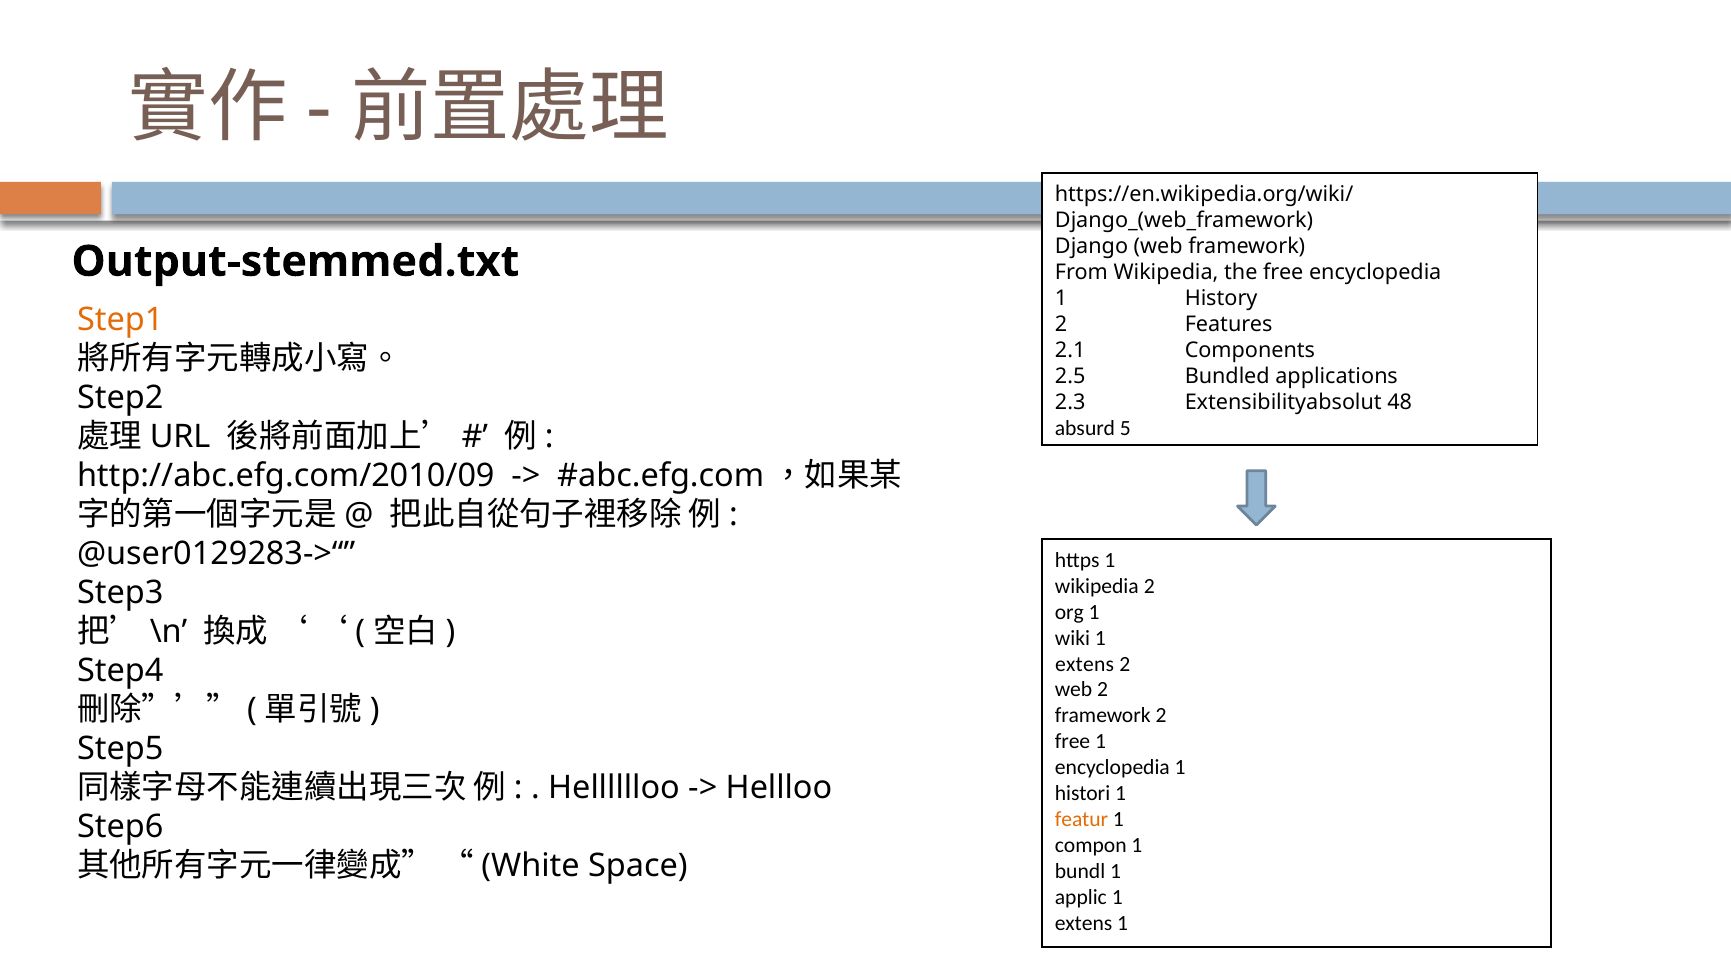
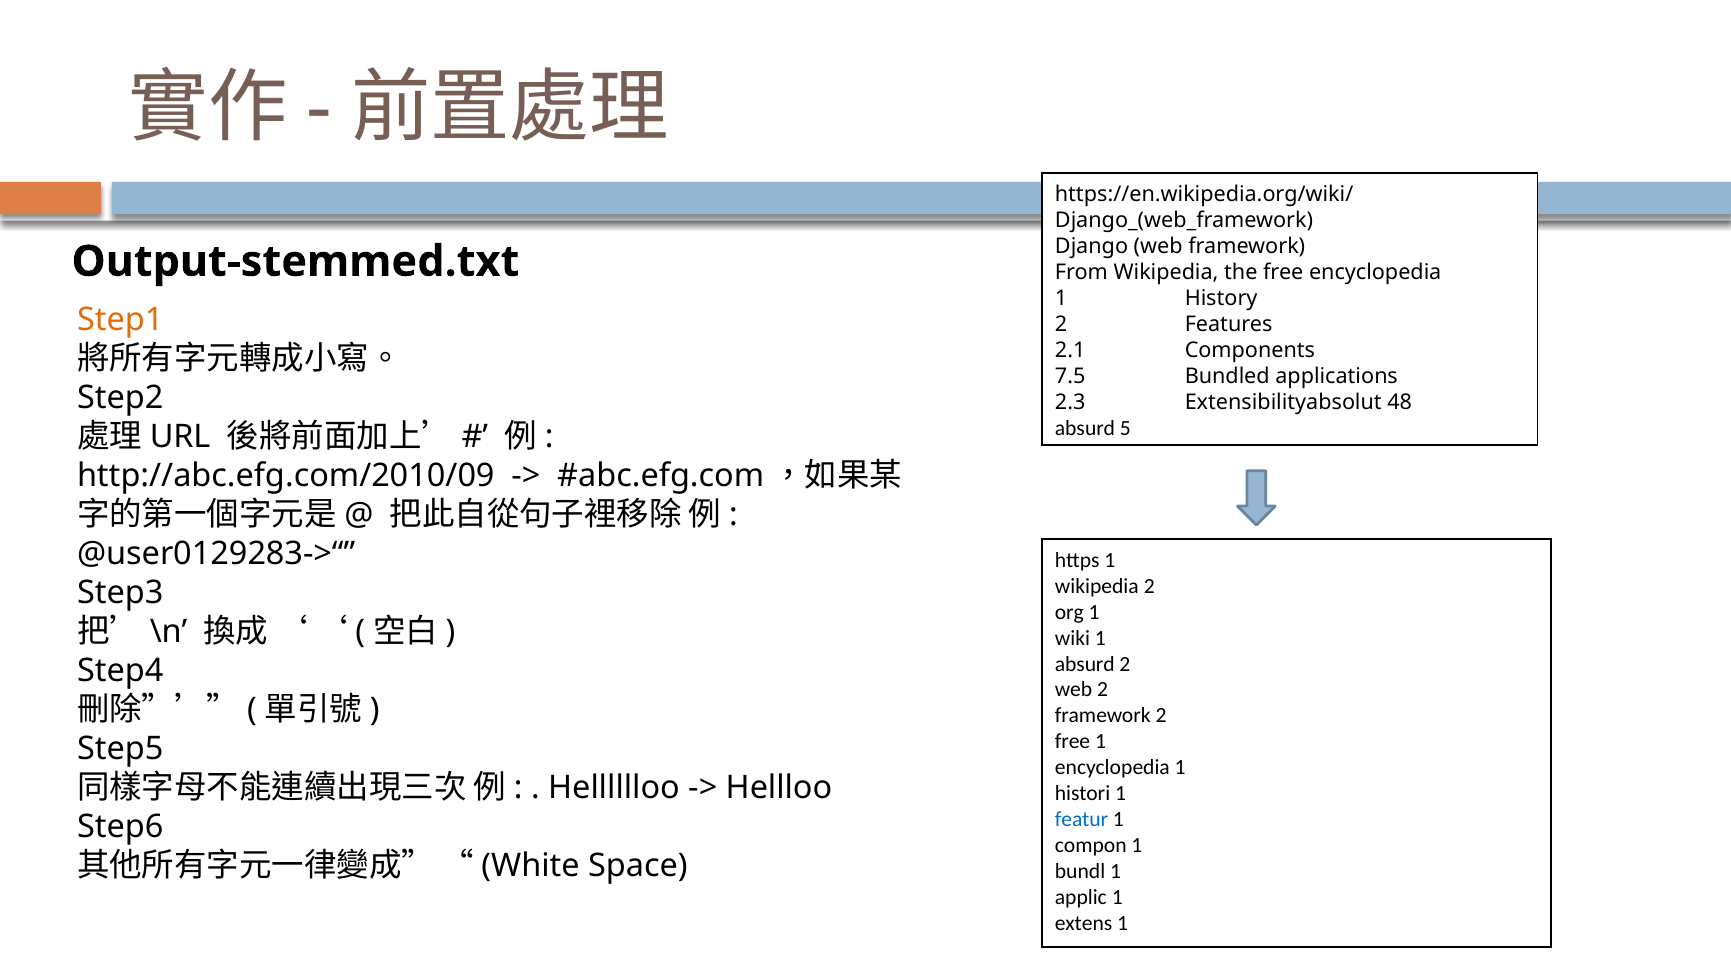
2.5: 2.5 -> 7.5
extens at (1085, 664): extens -> absurd
featur colour: orange -> blue
